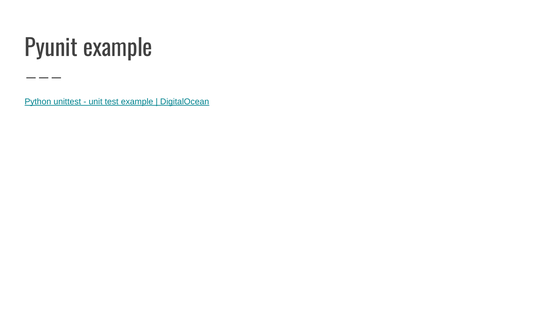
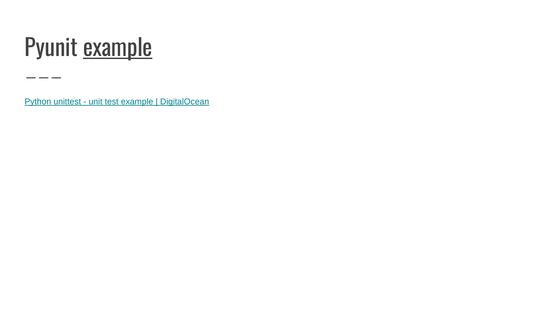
example at (118, 48) underline: none -> present
